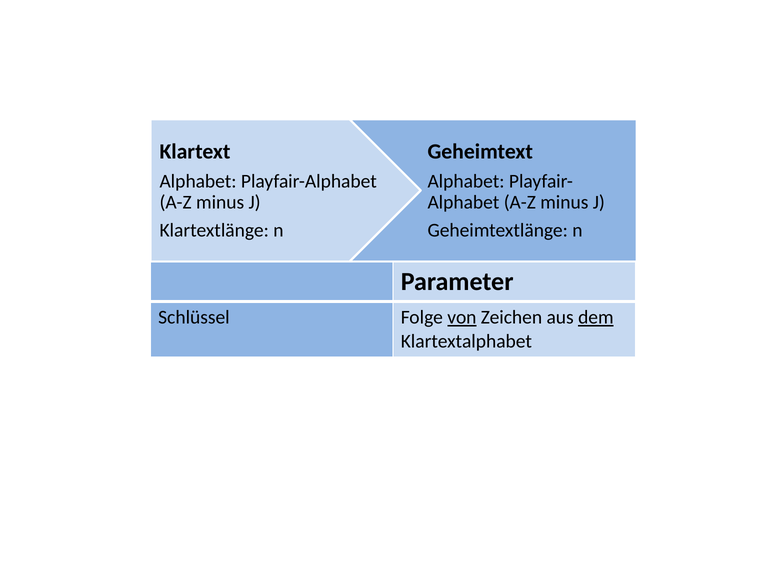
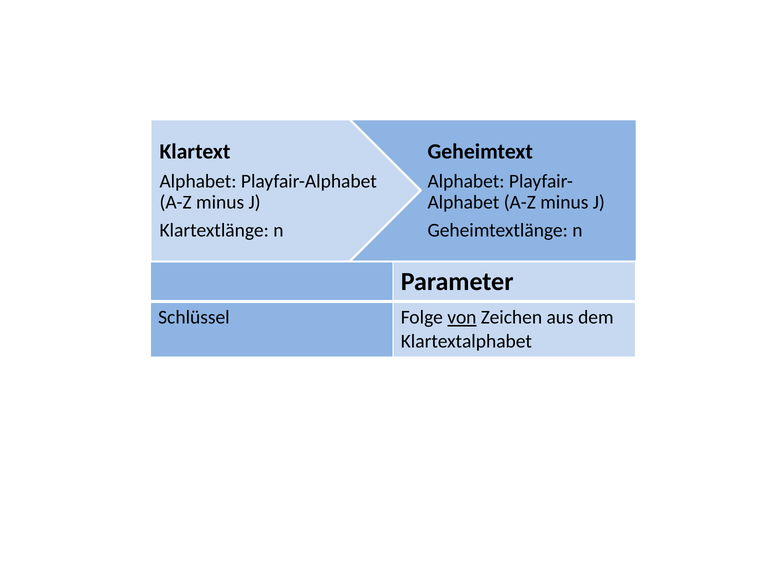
dem underline: present -> none
